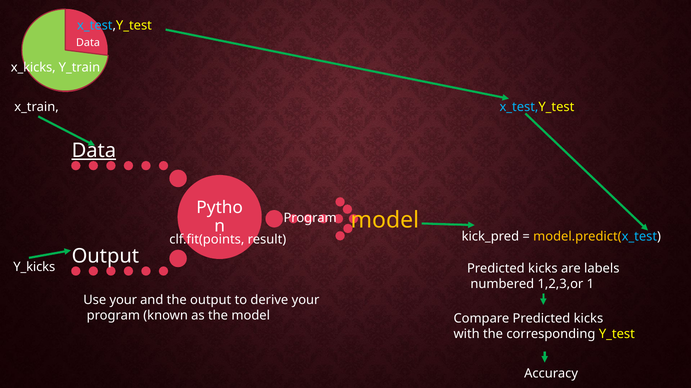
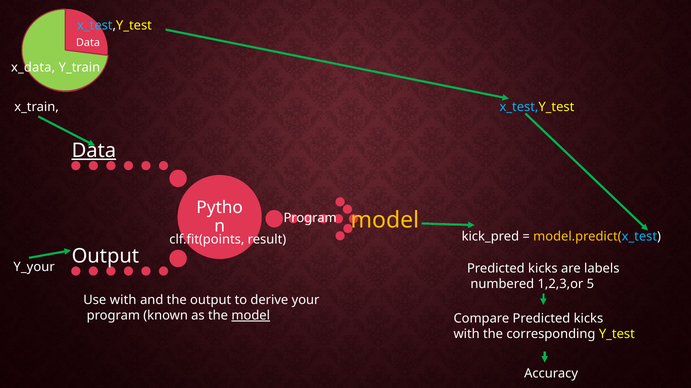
x_kicks: x_kicks -> x_data
Y_kicks: Y_kicks -> Y_your
1: 1 -> 5
Use your: your -> with
model at (251, 316) underline: none -> present
